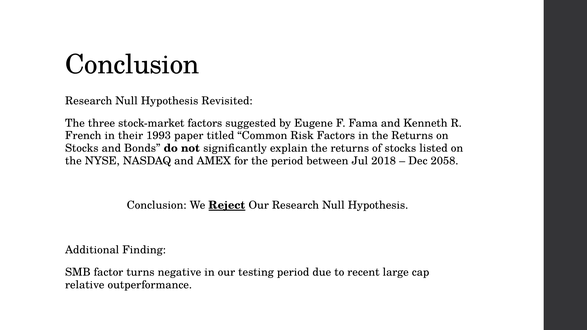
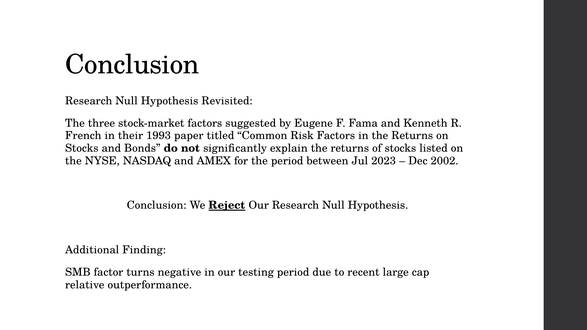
2018: 2018 -> 2023
2058: 2058 -> 2002
